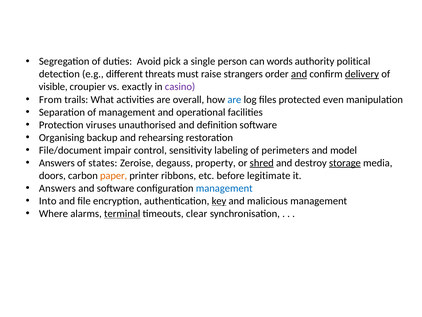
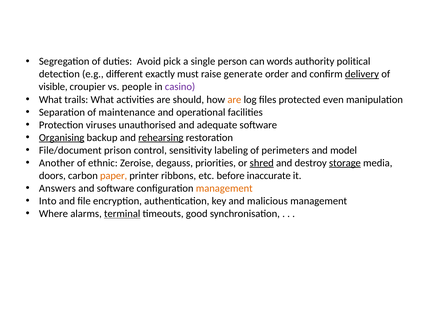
threats: threats -> exactly
strangers: strangers -> generate
and at (299, 74) underline: present -> none
exactly: exactly -> people
From at (50, 99): From -> What
overall: overall -> should
are at (234, 99) colour: blue -> orange
of management: management -> maintenance
definition: definition -> adequate
Organising underline: none -> present
rehearsing underline: none -> present
impair: impair -> prison
Answers at (57, 163): Answers -> Another
states: states -> ethnic
property: property -> priorities
legitimate: legitimate -> inaccurate
management at (224, 188) colour: blue -> orange
key underline: present -> none
clear: clear -> good
